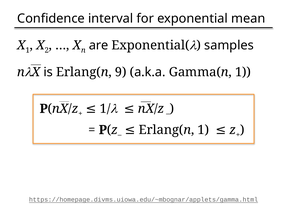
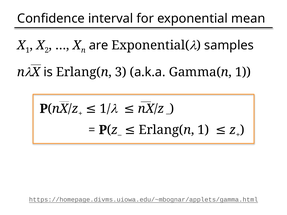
9: 9 -> 3
